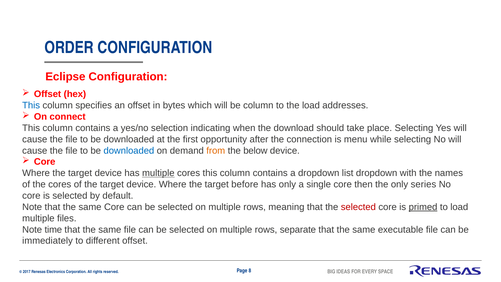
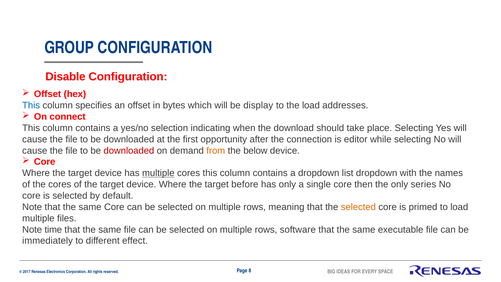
ORDER: ORDER -> GROUP
Eclipse: Eclipse -> Disable
be column: column -> display
menu: menu -> editor
downloaded at (129, 151) colour: blue -> red
selected at (358, 207) colour: red -> orange
primed underline: present -> none
separate: separate -> software
different offset: offset -> effect
